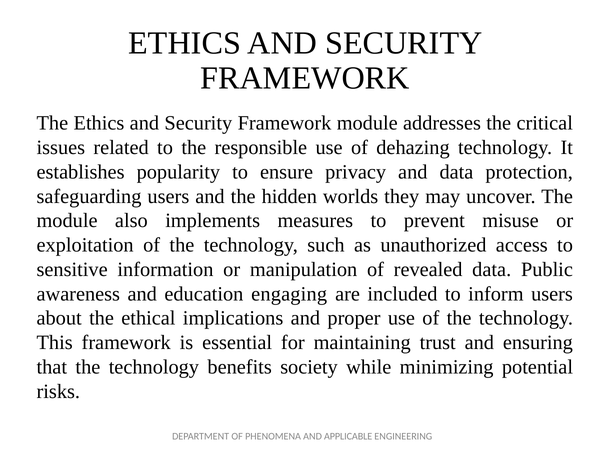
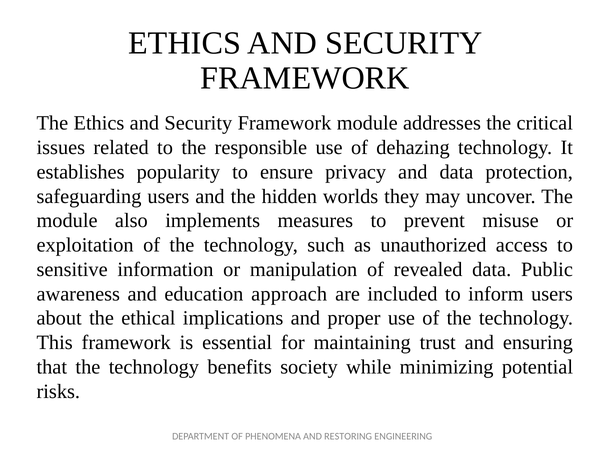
engaging: engaging -> approach
APPLICABLE: APPLICABLE -> RESTORING
